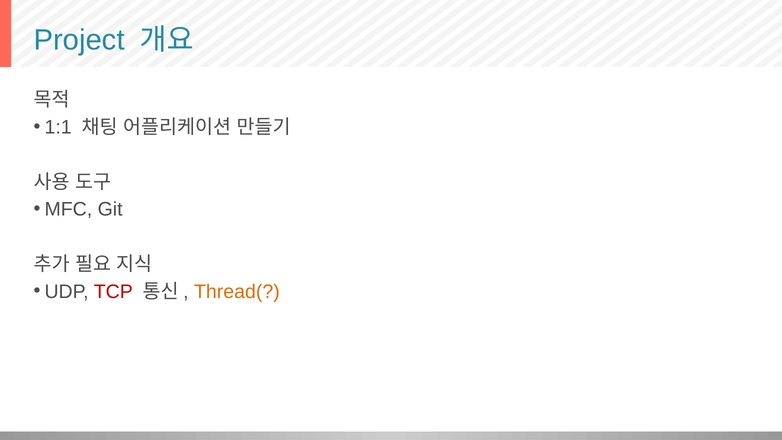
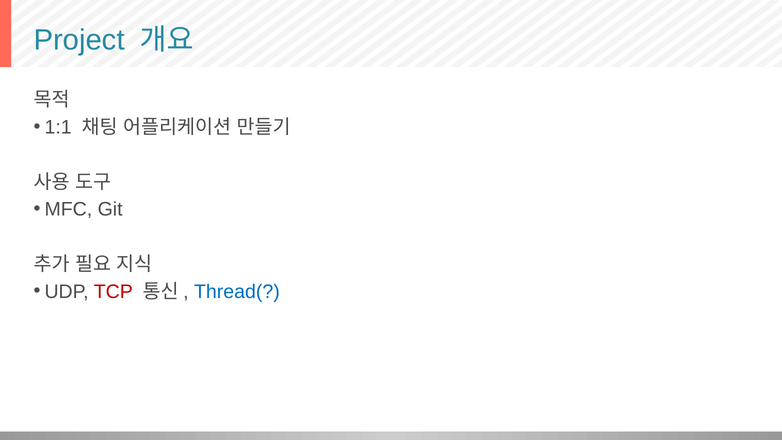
Thread( colour: orange -> blue
